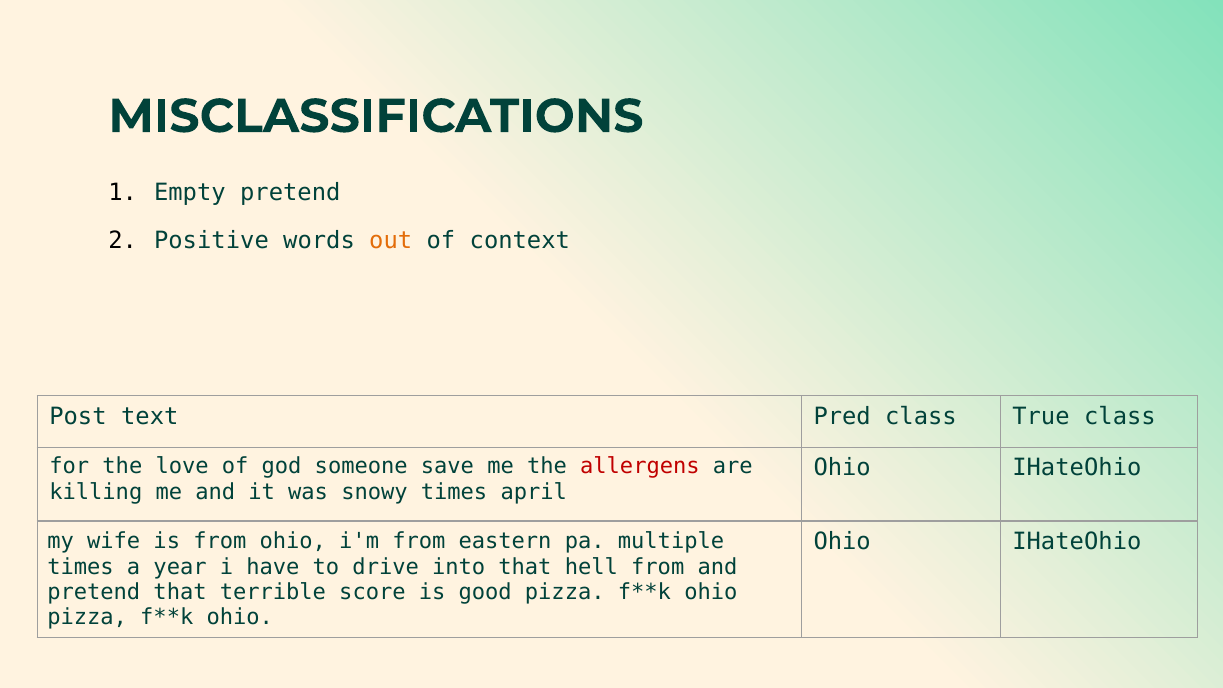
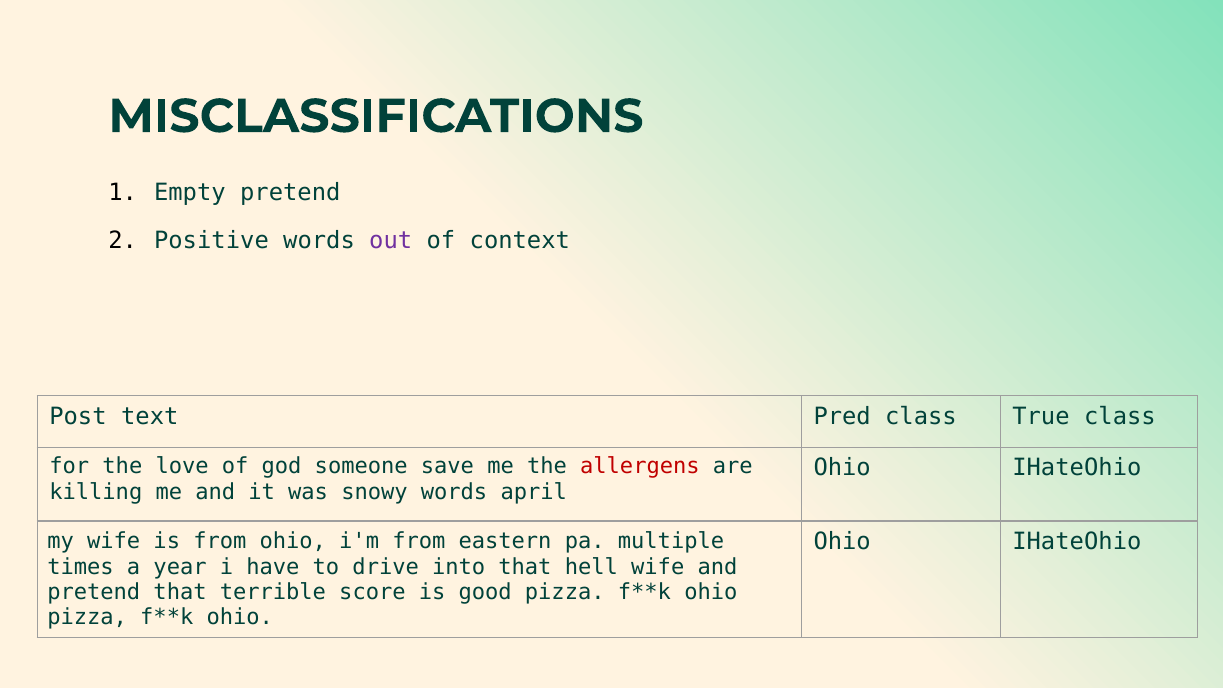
out colour: orange -> purple
snowy times: times -> words
hell from: from -> wife
